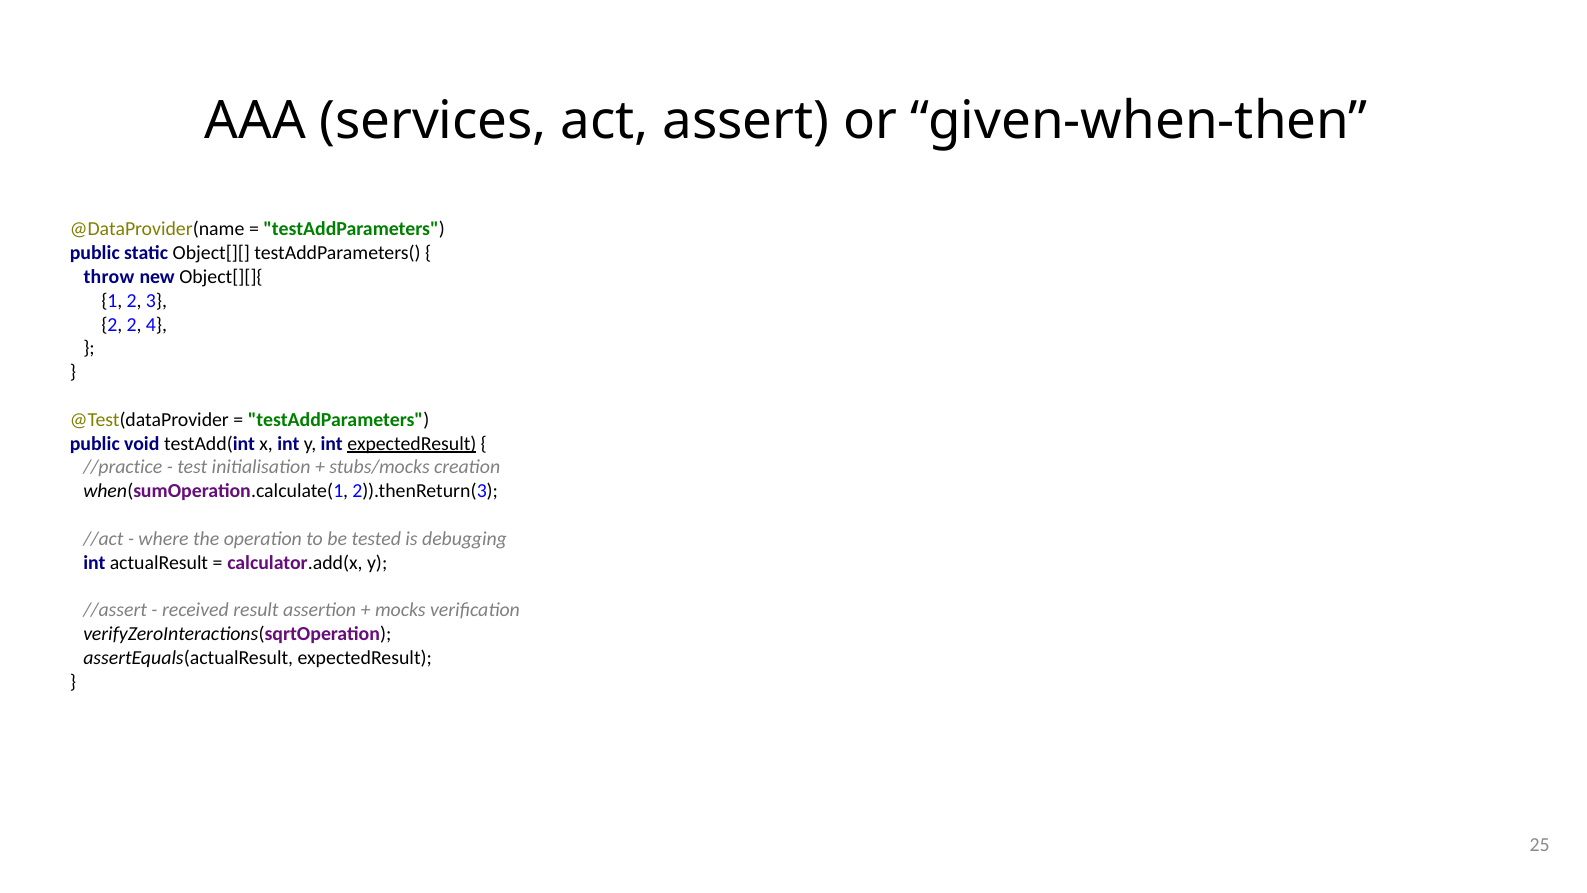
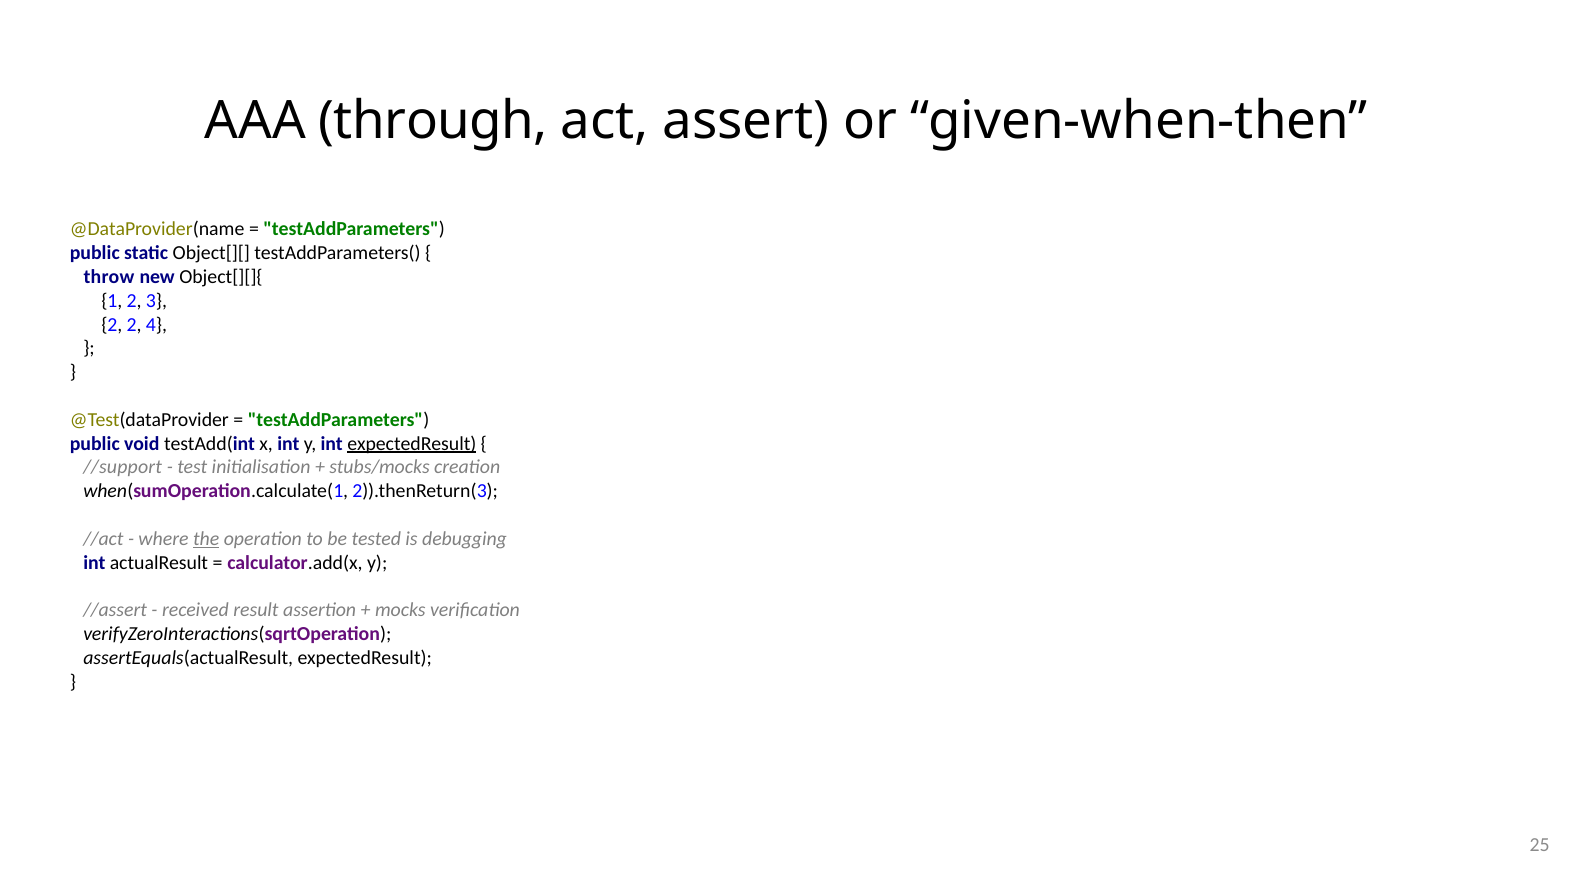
services: services -> through
//practice: //practice -> //support
the underline: none -> present
